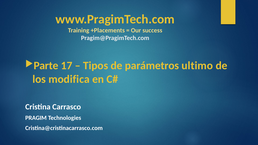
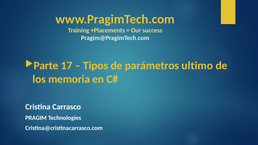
modifica: modifica -> memoria
